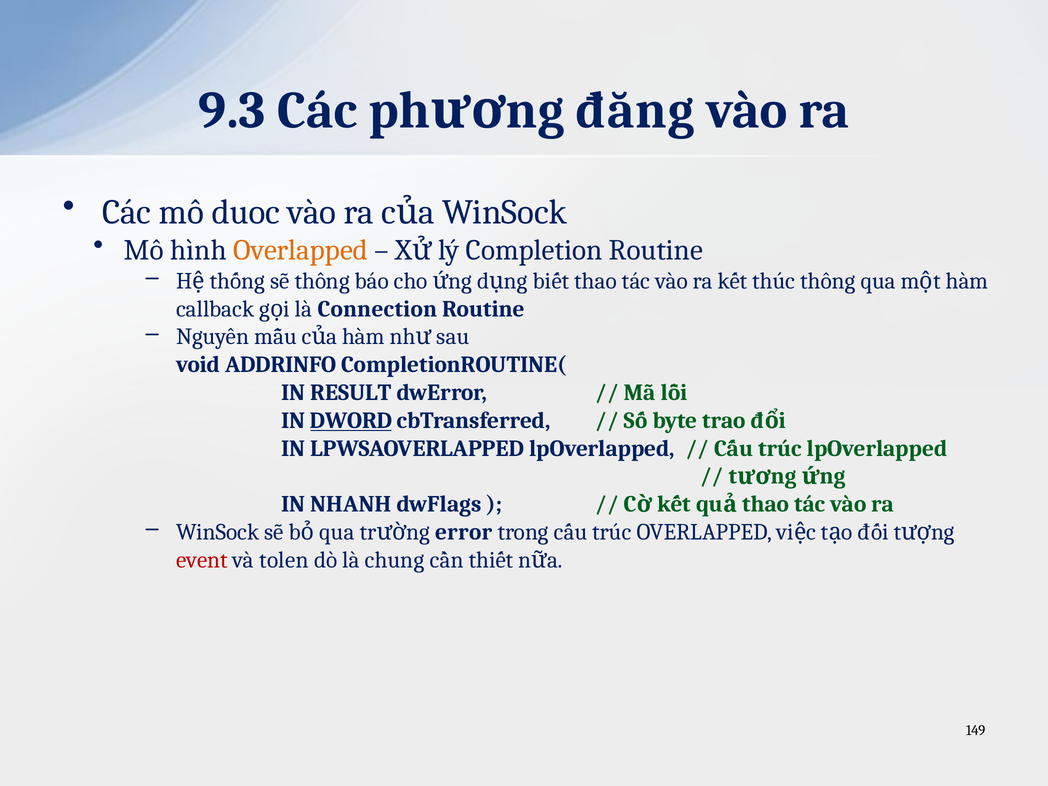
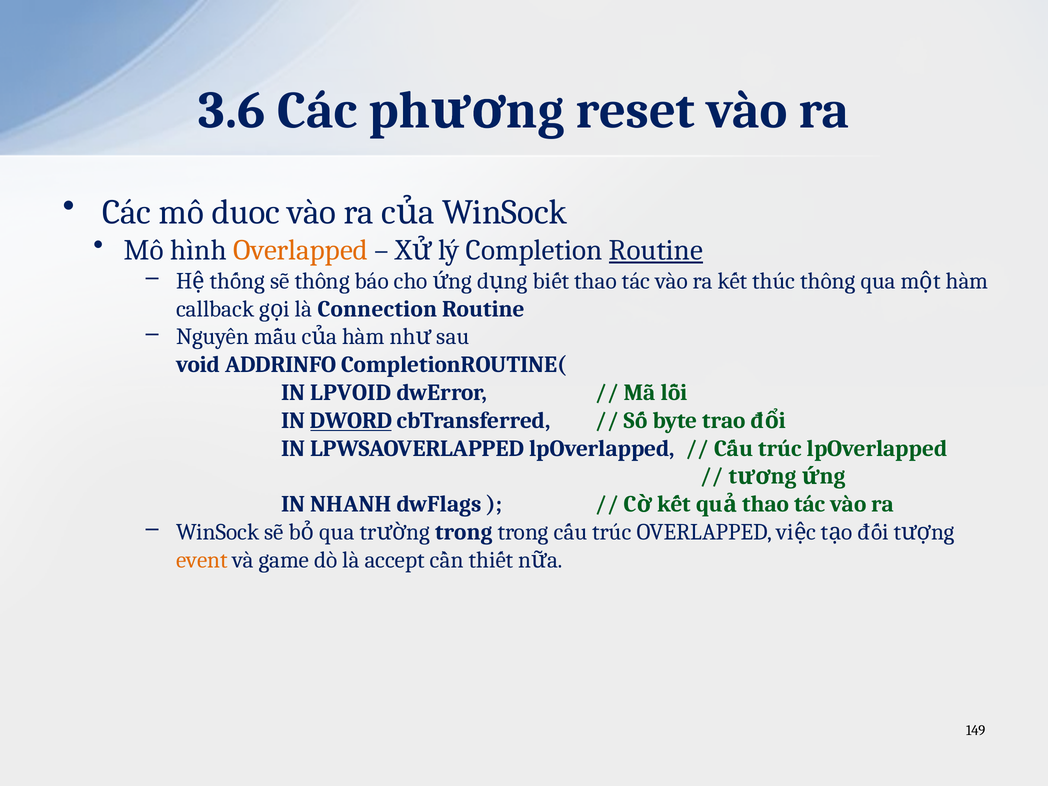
9.3: 9.3 -> 3.6
đăng: đăng -> reset
Routine at (656, 250) underline: none -> present
RESULT: RESULT -> LPVOID
error at (464, 532): error -> trong
event colour: red -> orange
tolen: tolen -> game
chung: chung -> accept
